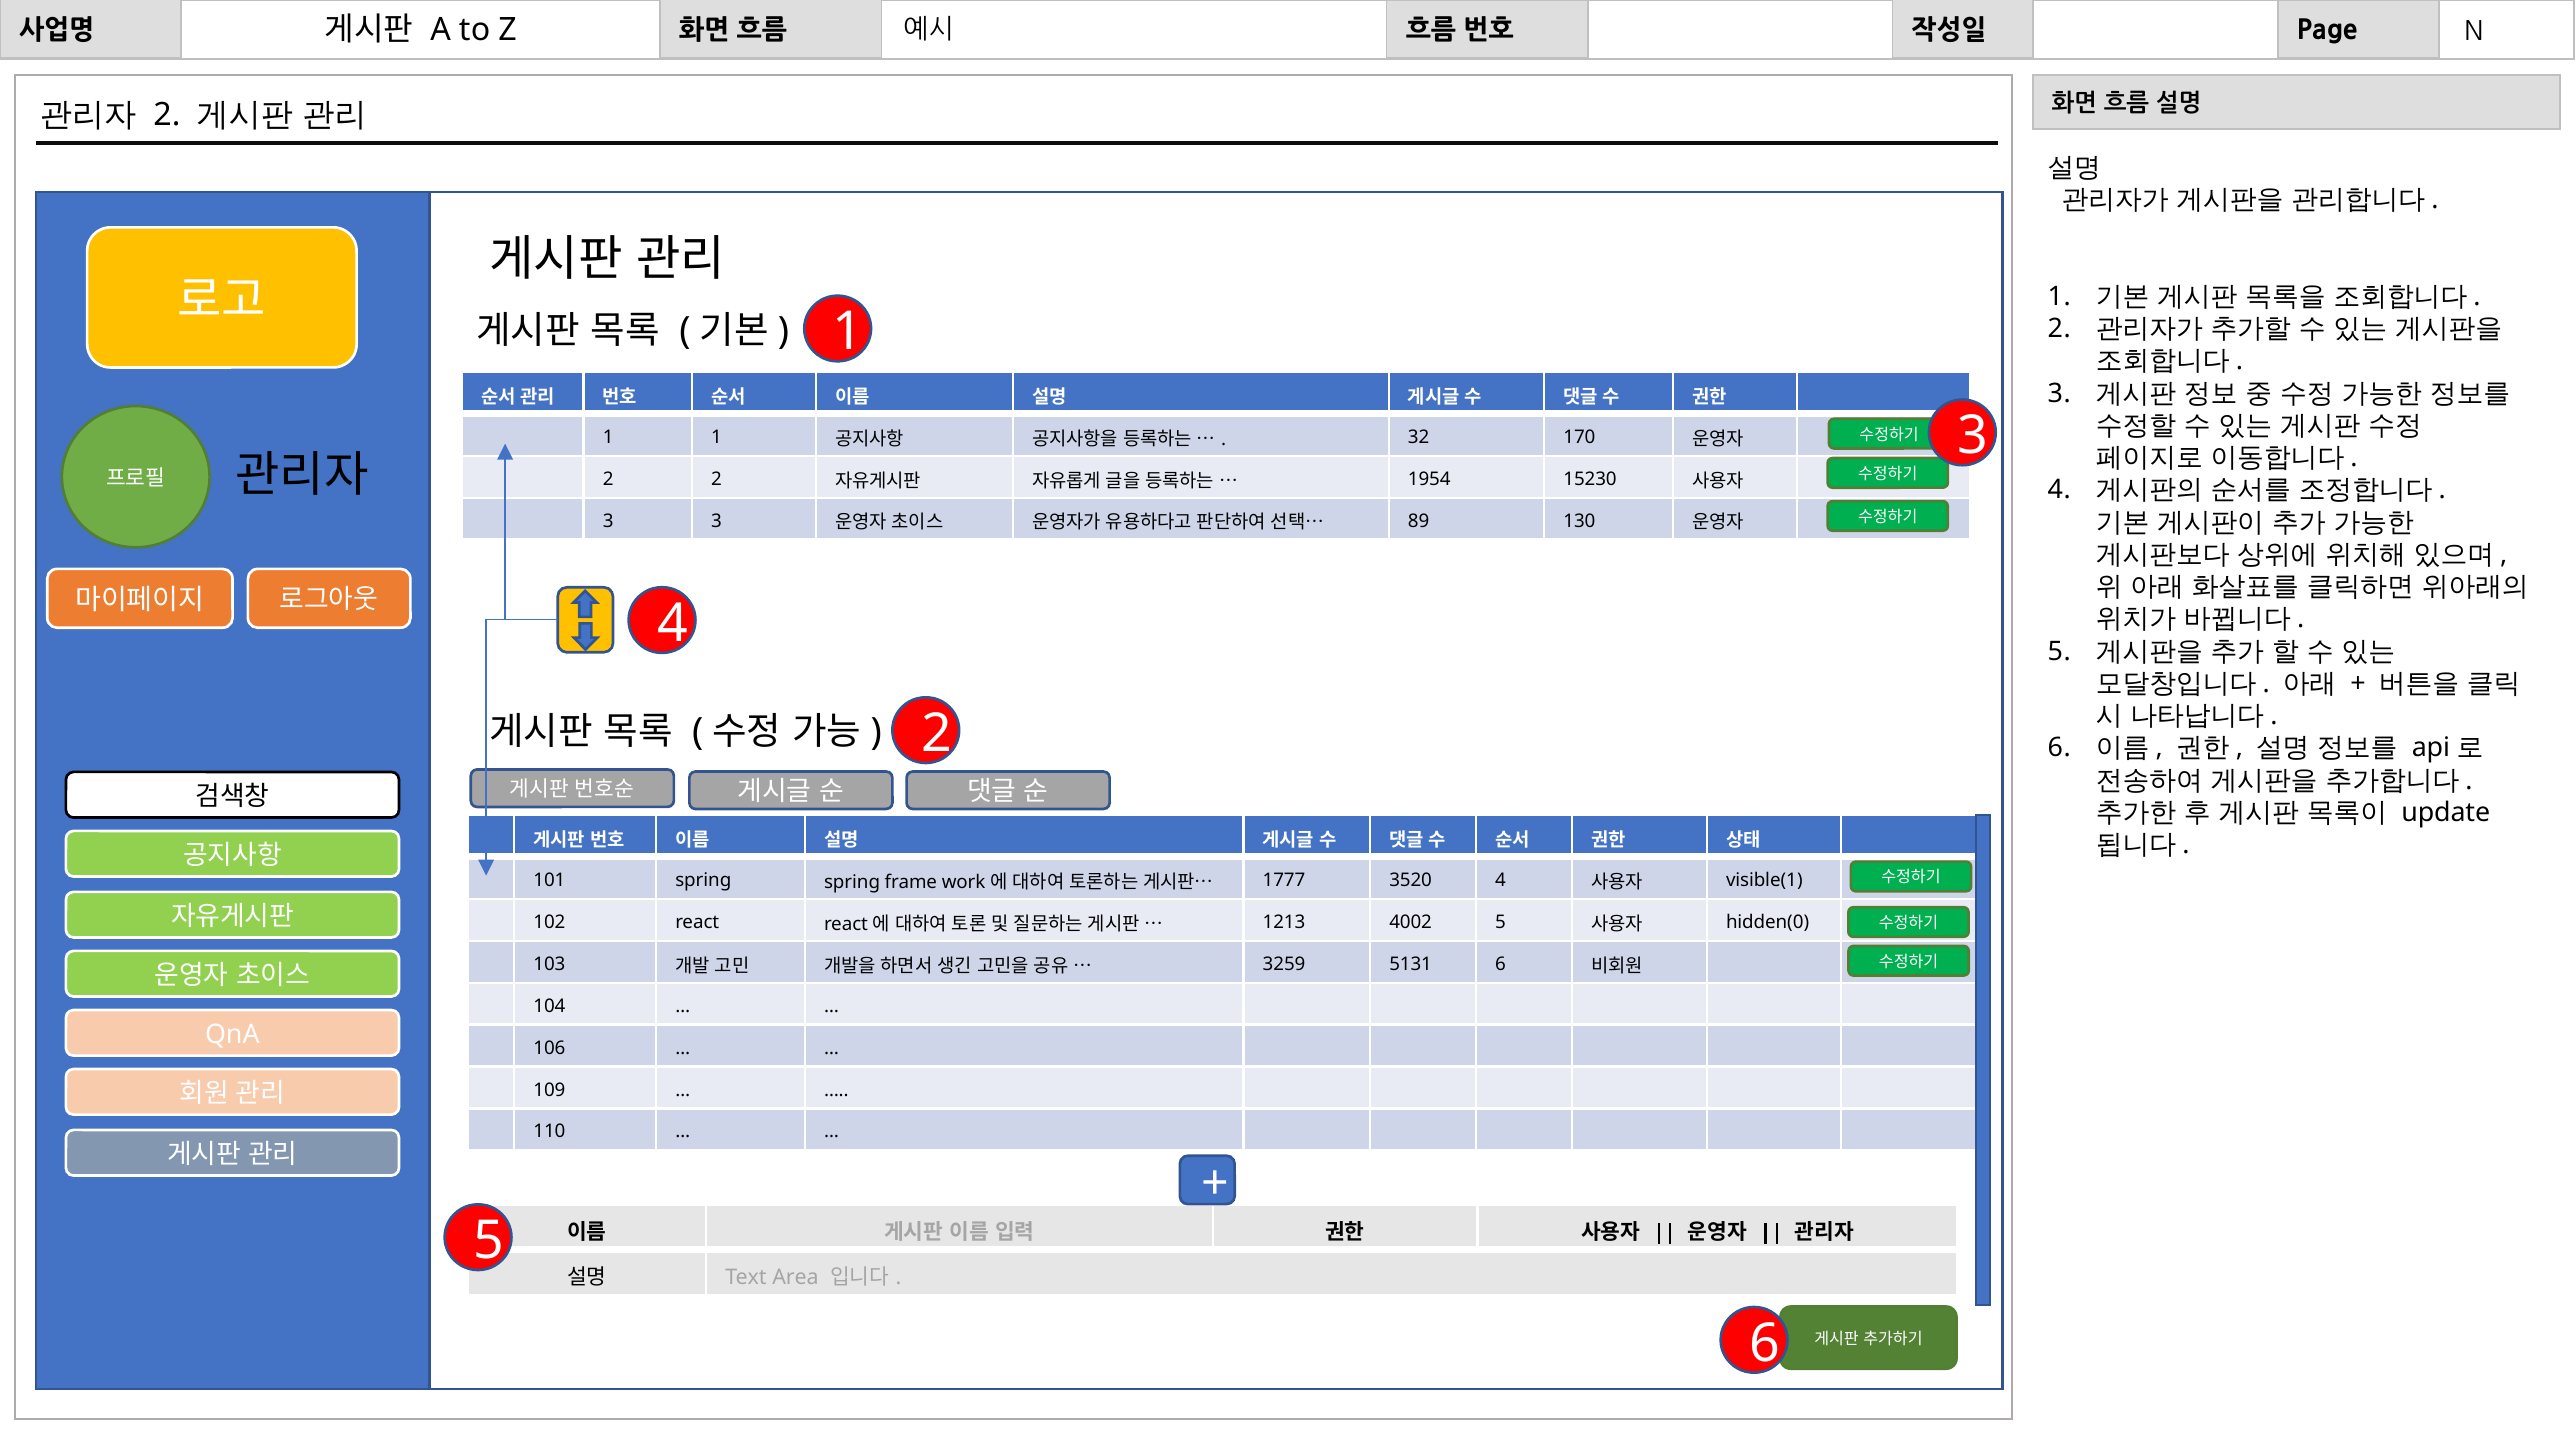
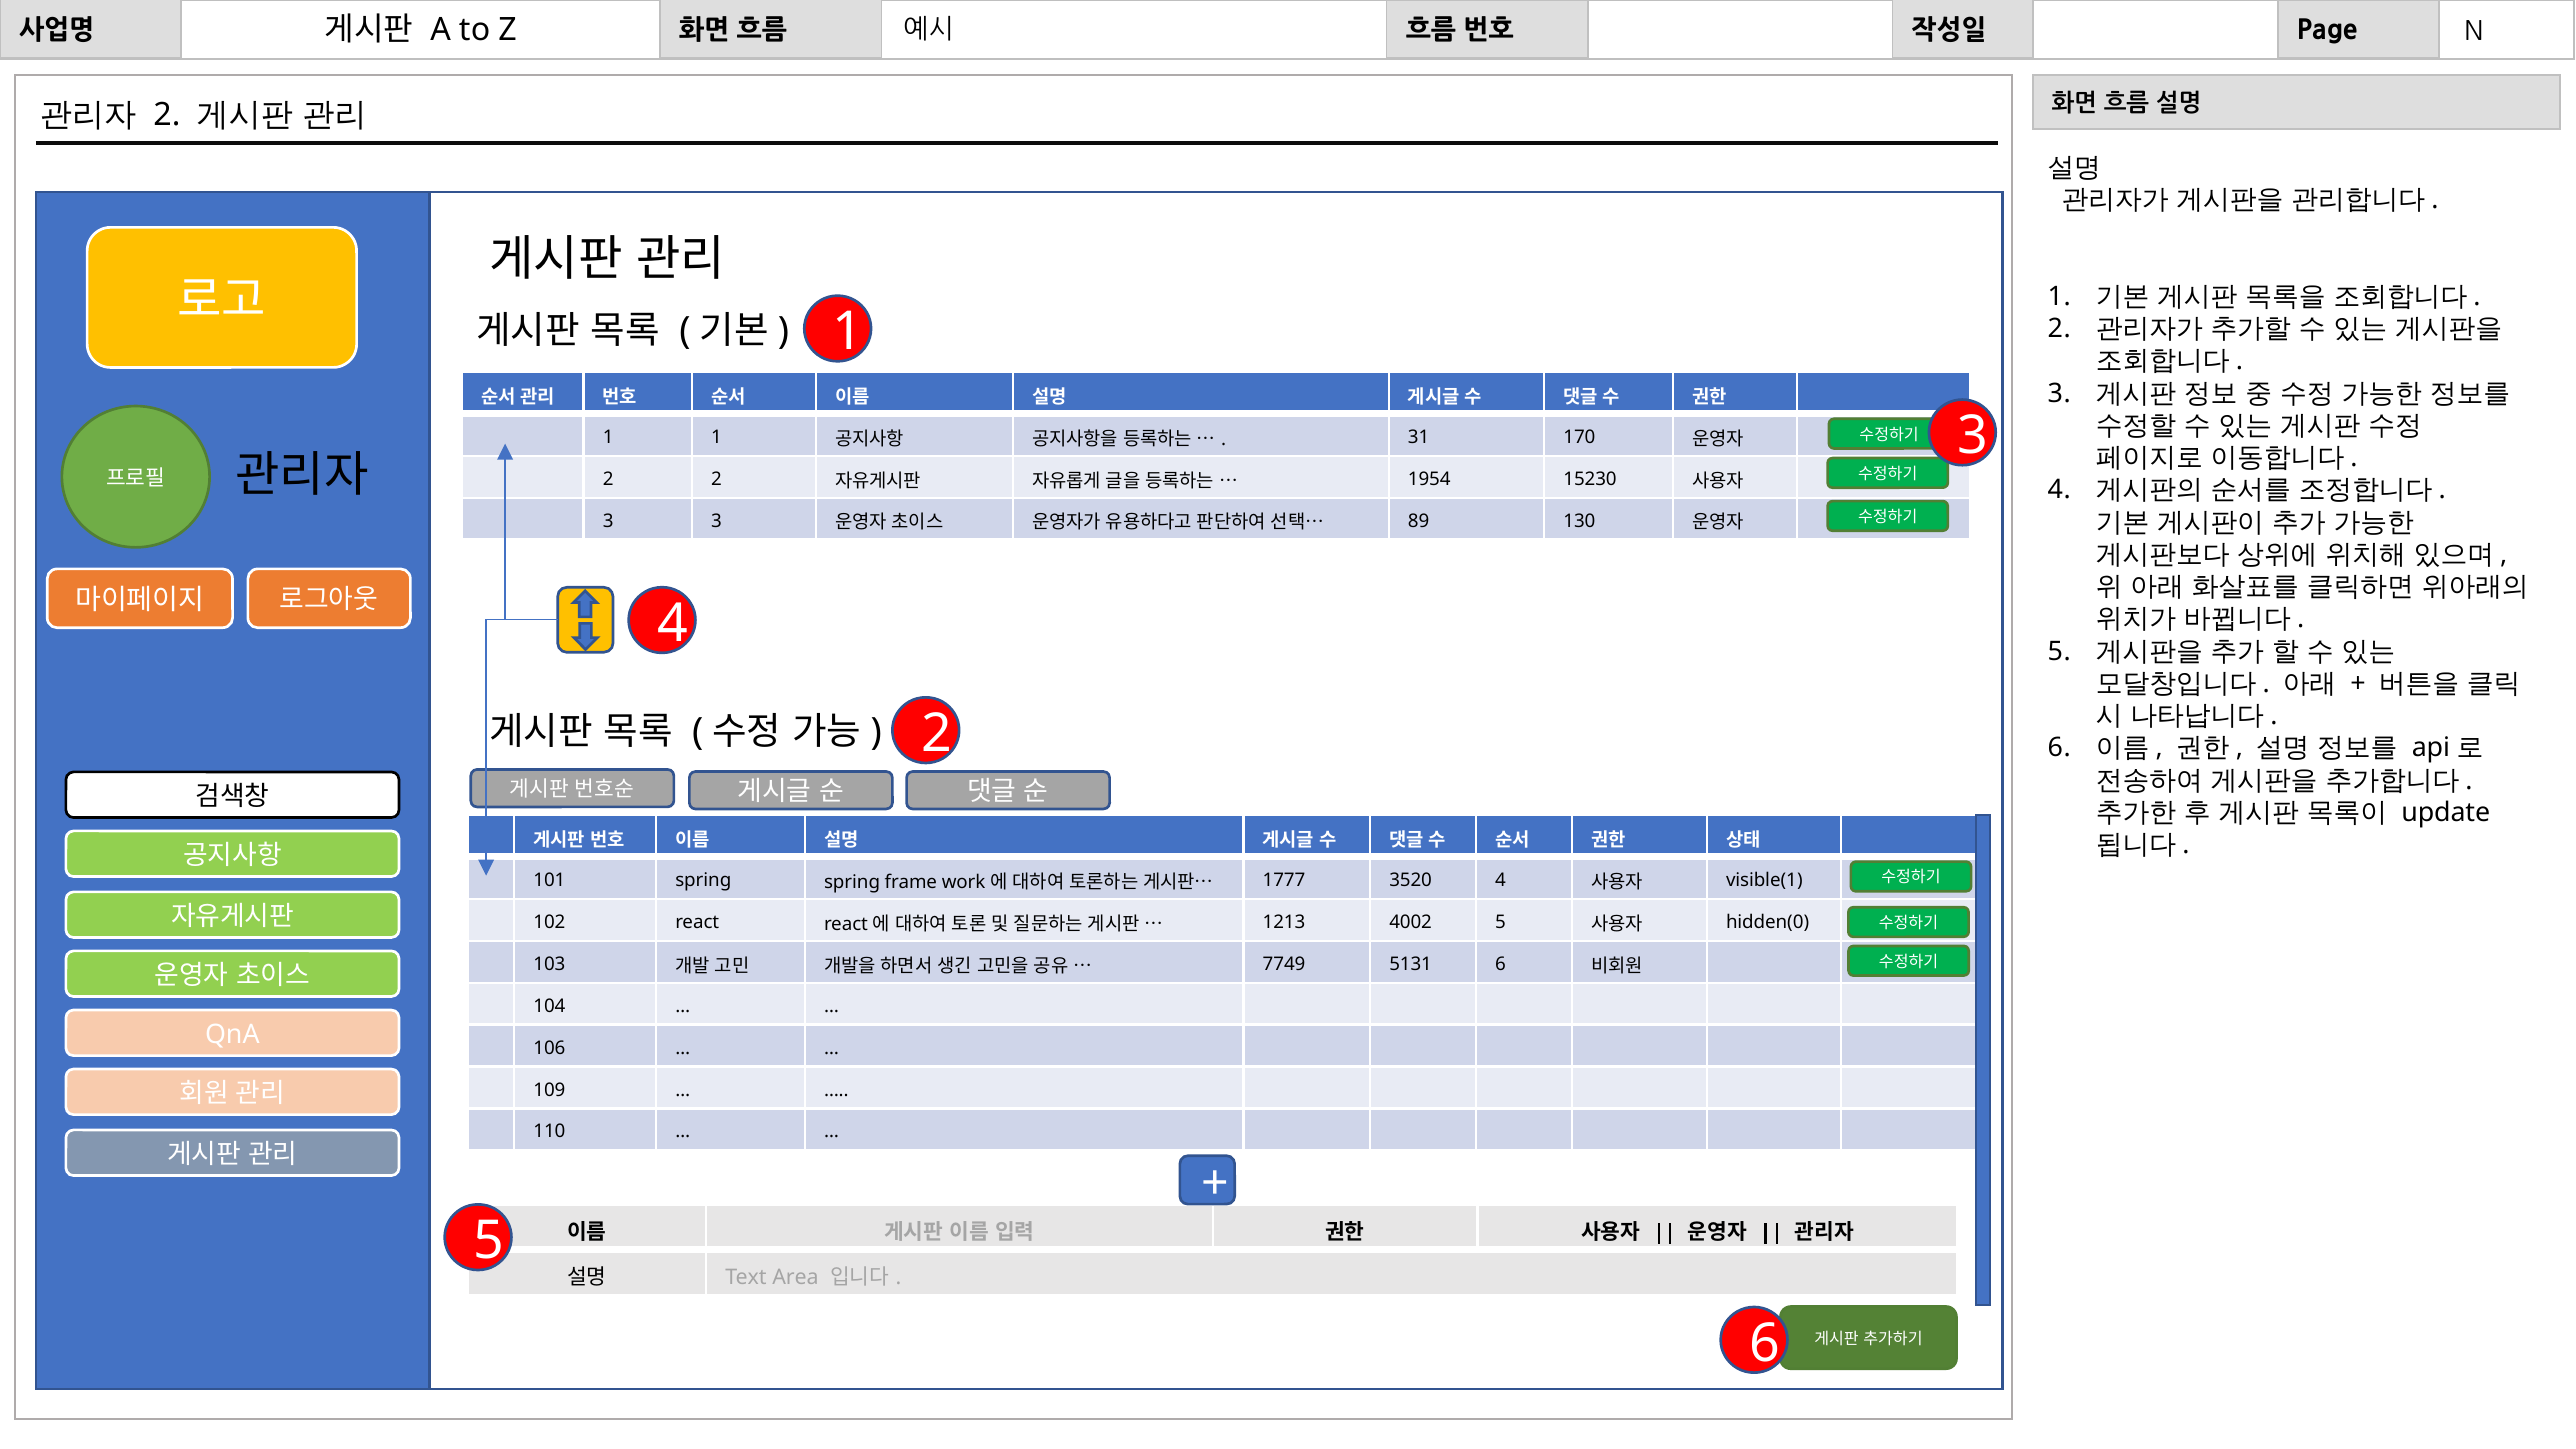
32: 32 -> 31
3259: 3259 -> 7749
